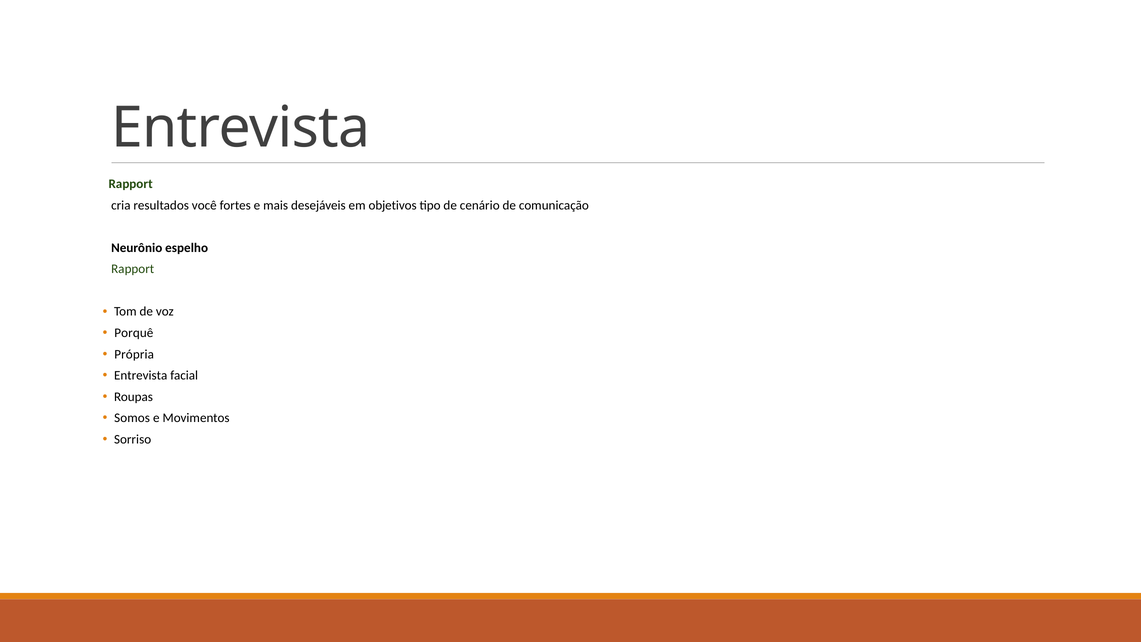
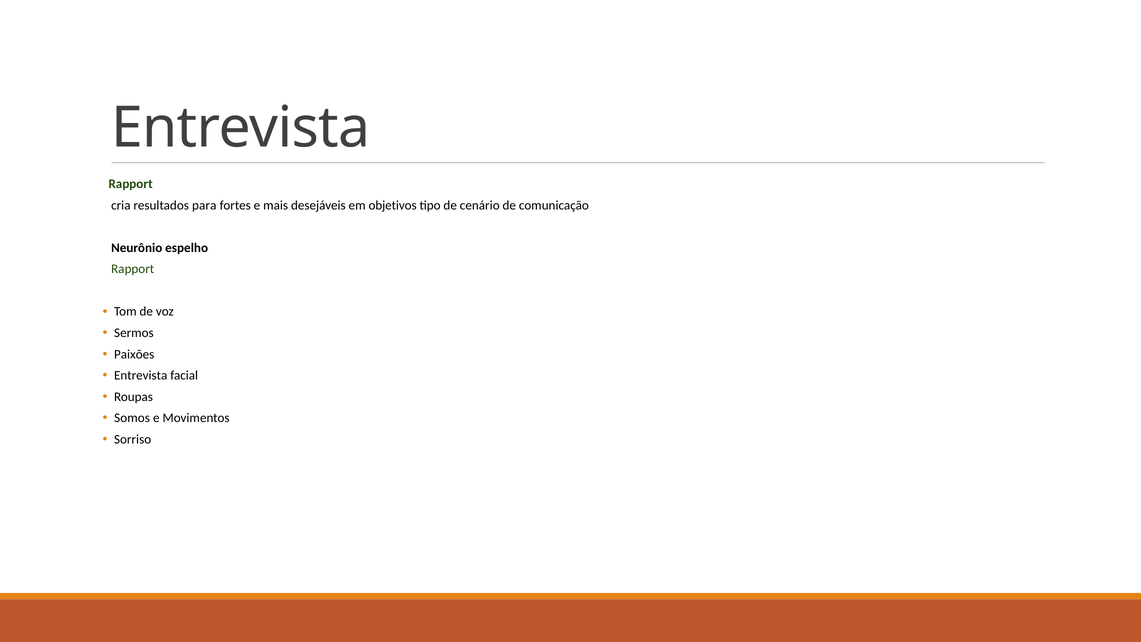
você: você -> para
Porquê: Porquê -> Sermos
Própria: Própria -> Paixões
